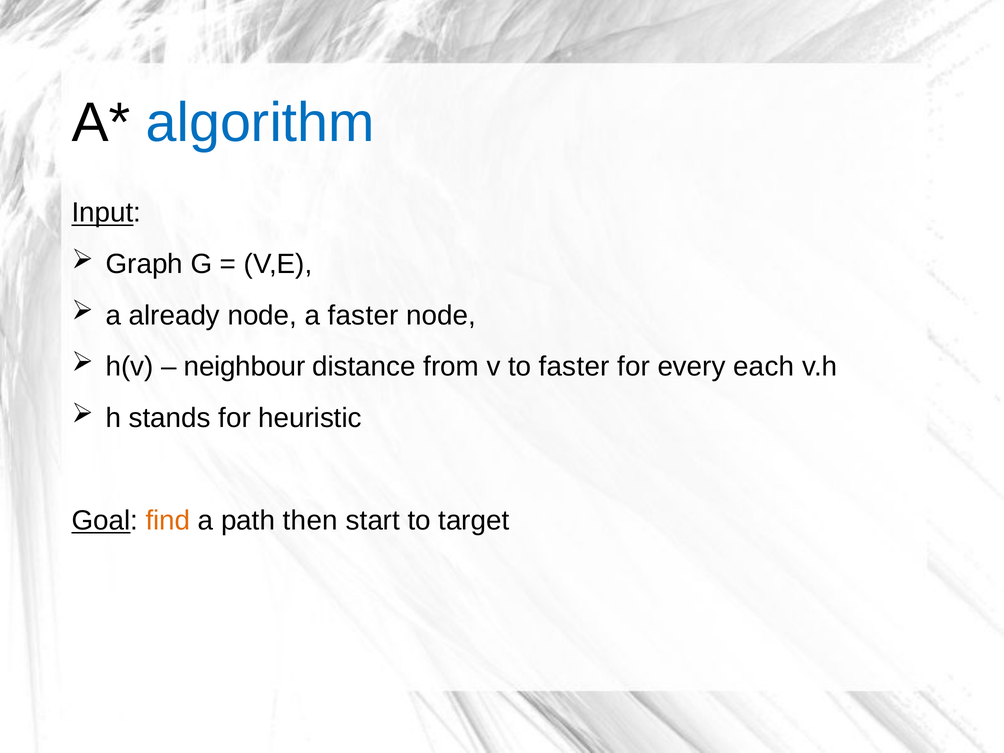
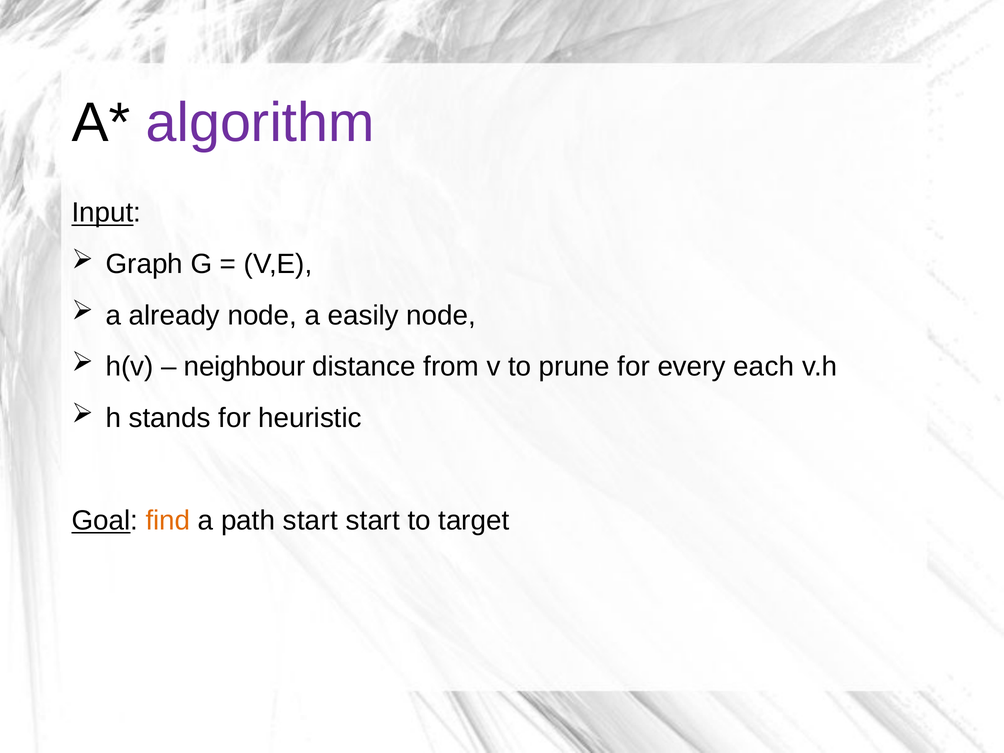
algorithm colour: blue -> purple
a faster: faster -> easily
to faster: faster -> prune
path then: then -> start
